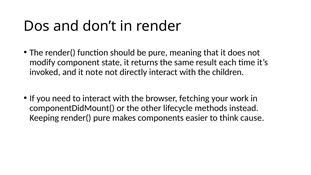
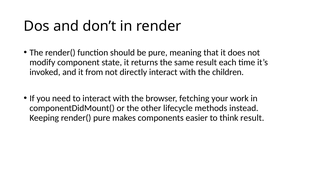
note: note -> from
think cause: cause -> result
